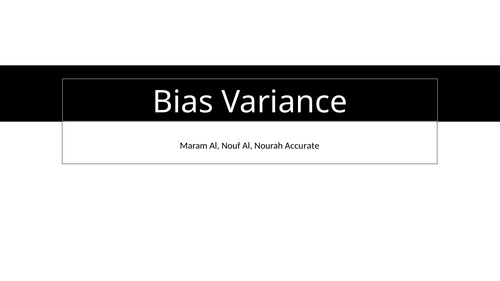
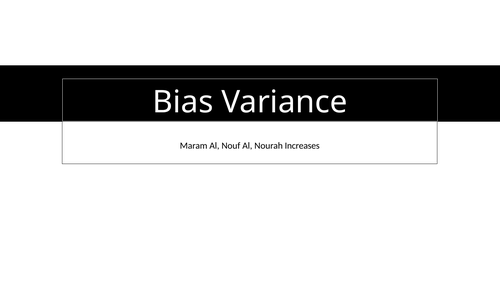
Accurate: Accurate -> Increases
